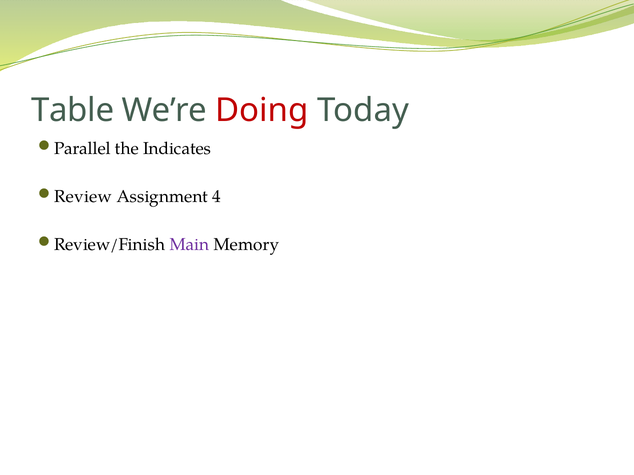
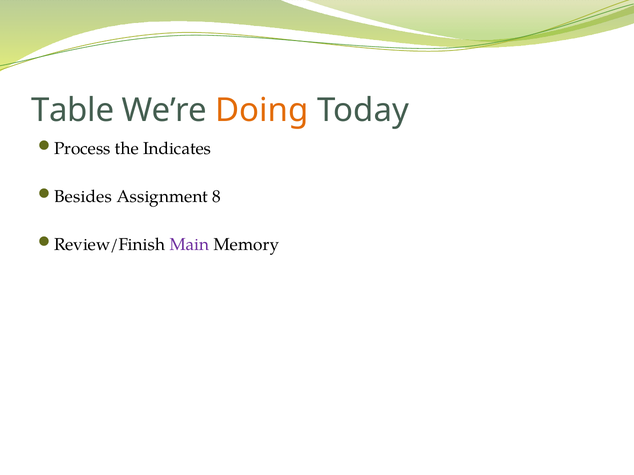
Doing colour: red -> orange
Parallel: Parallel -> Process
Review: Review -> Besides
4: 4 -> 8
